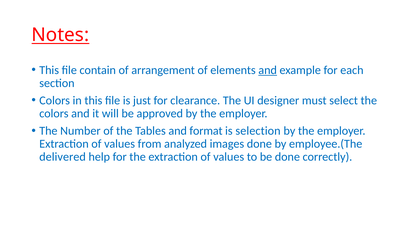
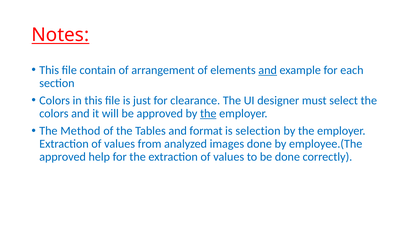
the at (208, 113) underline: none -> present
Number: Number -> Method
delivered at (63, 157): delivered -> approved
